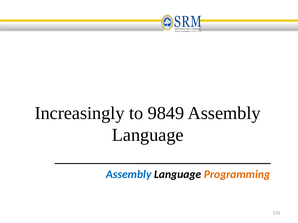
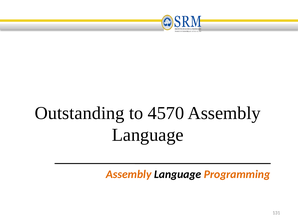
Increasingly: Increasingly -> Outstanding
9849: 9849 -> 4570
Assembly at (129, 175) colour: blue -> orange
